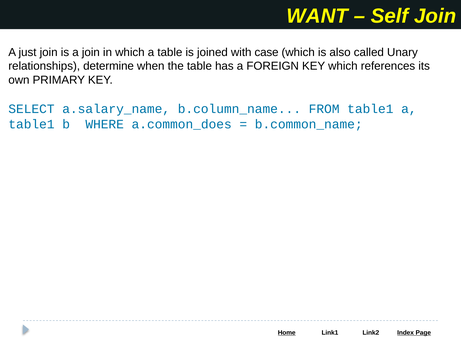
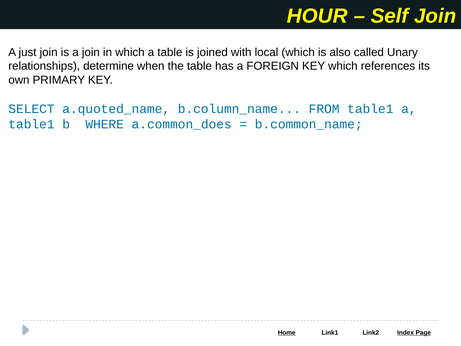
WANT: WANT -> HOUR
case: case -> local
a.salary_name: a.salary_name -> a.quoted_name
